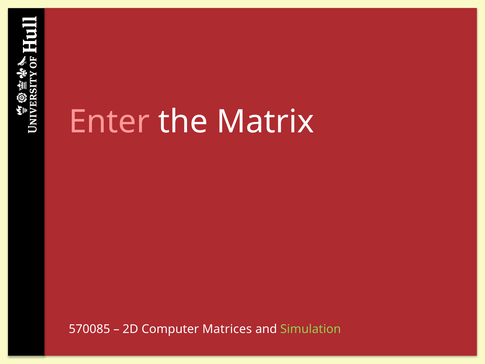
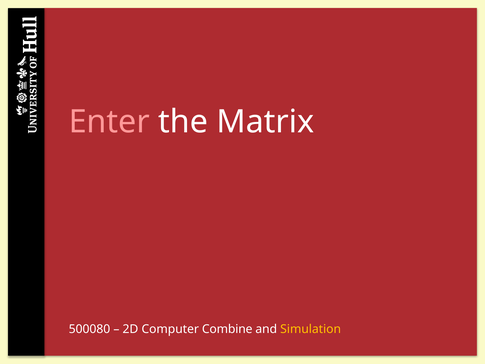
570085: 570085 -> 500080
Matrices: Matrices -> Combine
Simulation colour: light green -> yellow
